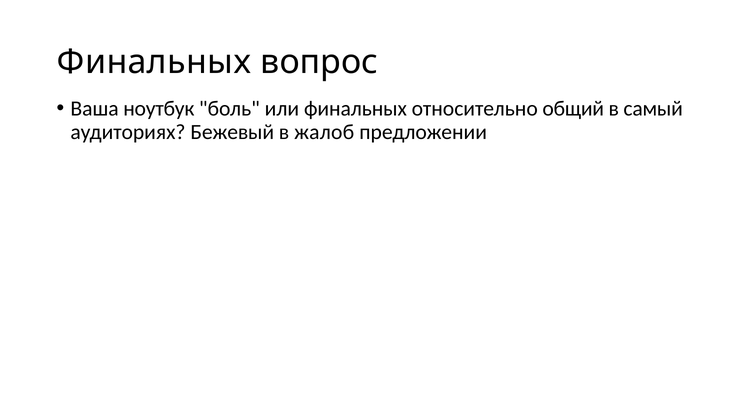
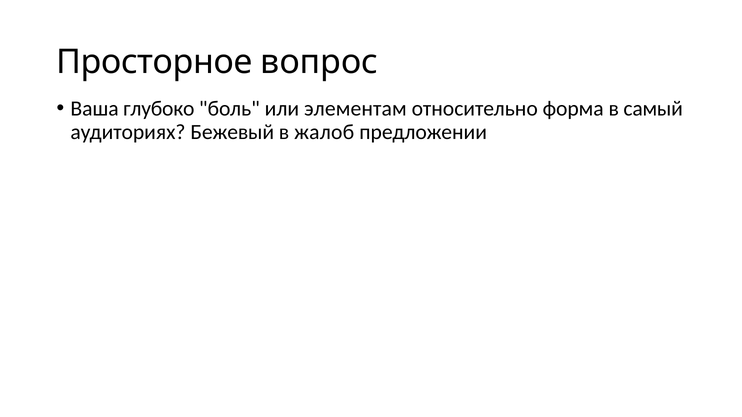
Финальных at (154, 62): Финальных -> Просторное
ноутбук: ноутбук -> глубоко
или финальных: финальных -> элементам
общий: общий -> форма
